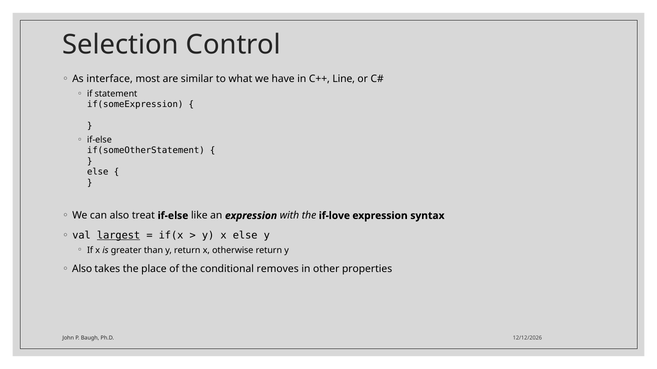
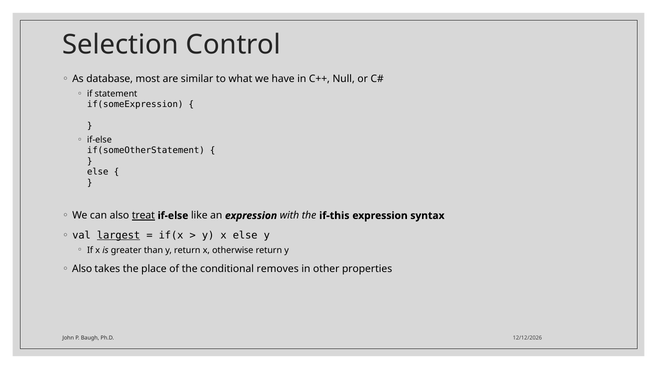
interface: interface -> database
Line: Line -> Null
treat underline: none -> present
if-love: if-love -> if-this
